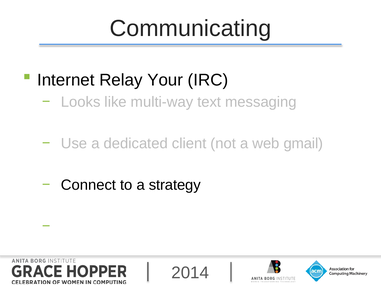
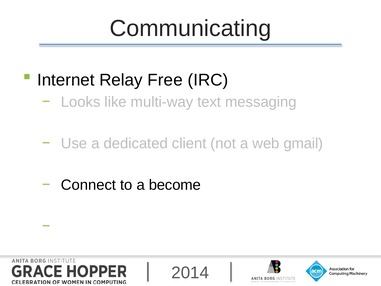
Your: Your -> Free
strategy: strategy -> become
